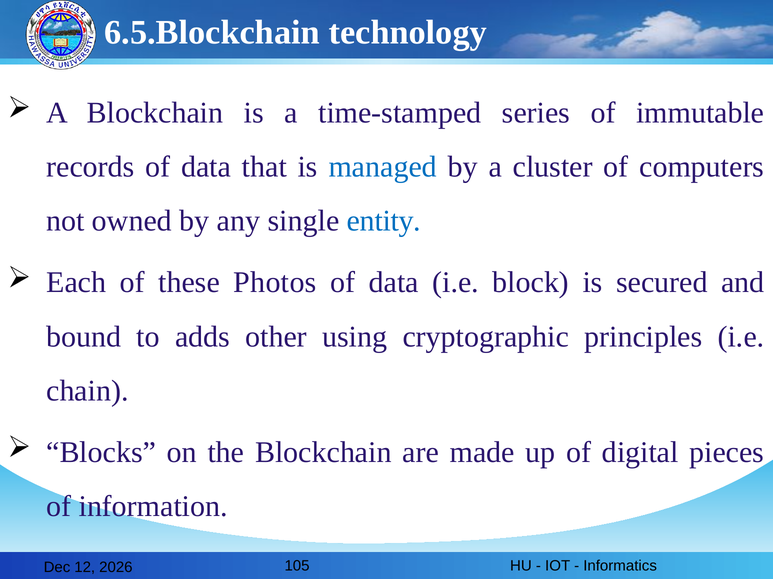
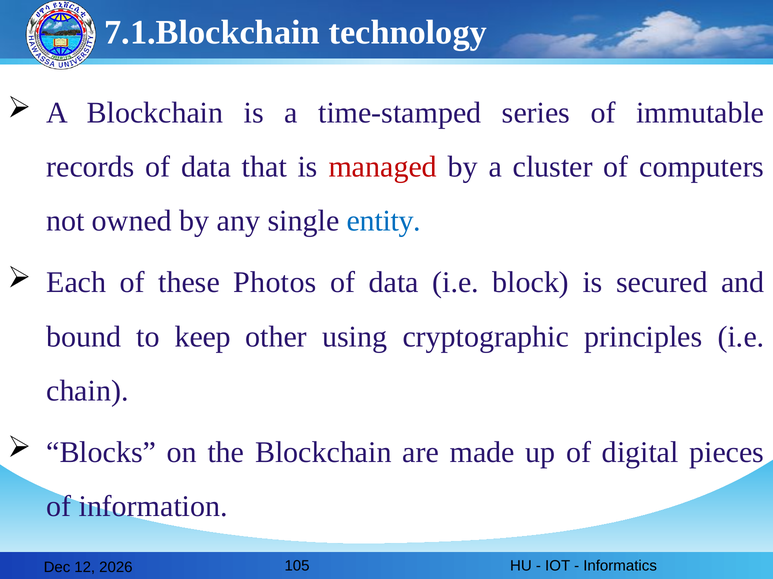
6.5.Blockchain: 6.5.Blockchain -> 7.1.Blockchain
managed colour: blue -> red
adds: adds -> keep
